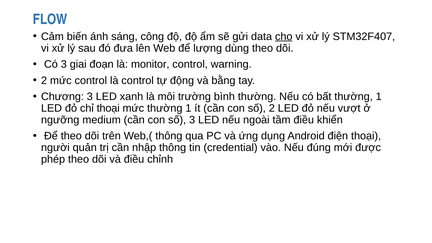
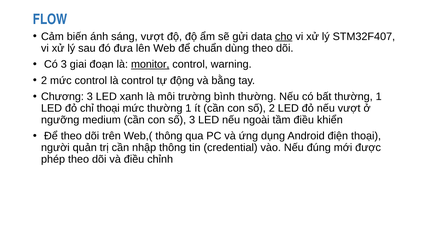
sáng công: công -> vượt
lượng: lượng -> chuẩn
monitor underline: none -> present
